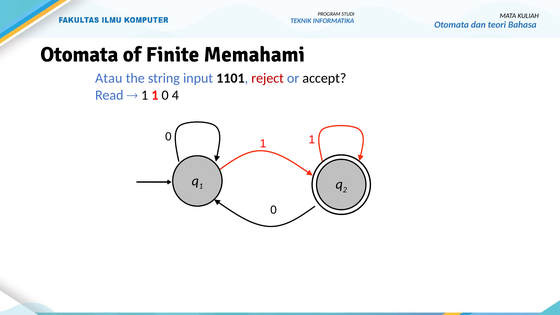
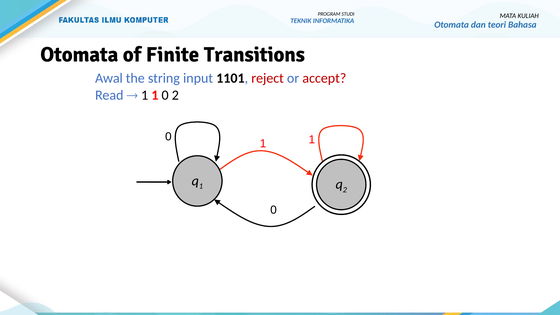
Memahami: Memahami -> Transitions
Atau: Atau -> Awal
accept colour: black -> red
0 4: 4 -> 2
